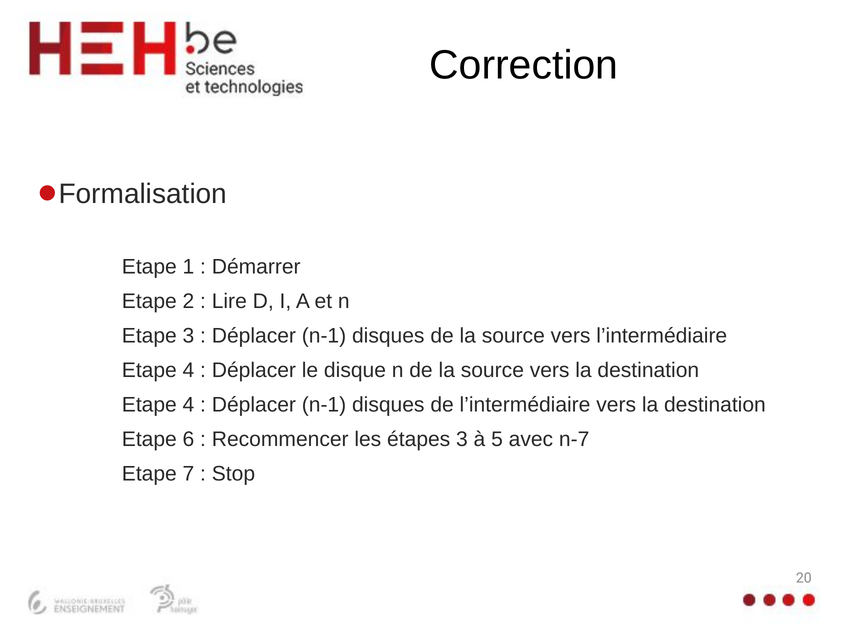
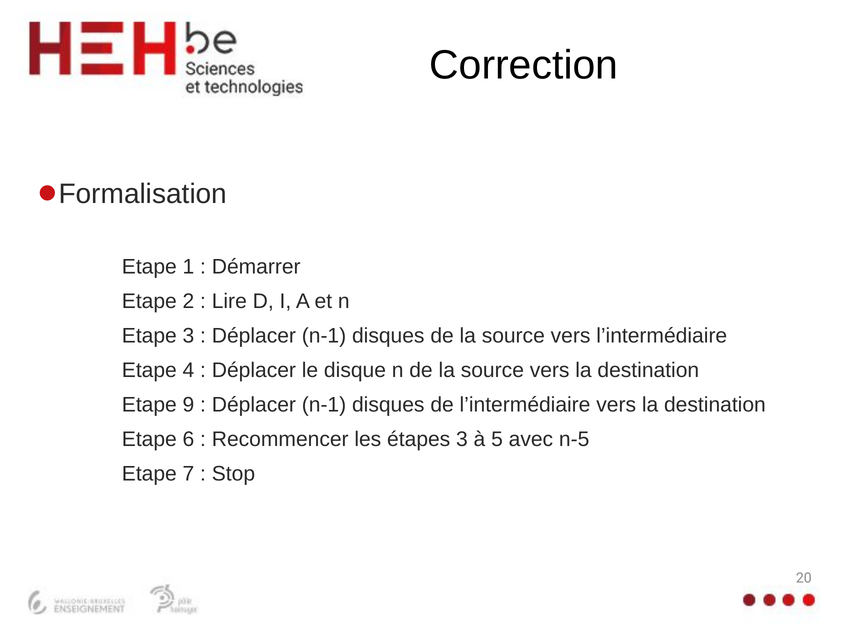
4 at (188, 404): 4 -> 9
n-7: n-7 -> n-5
